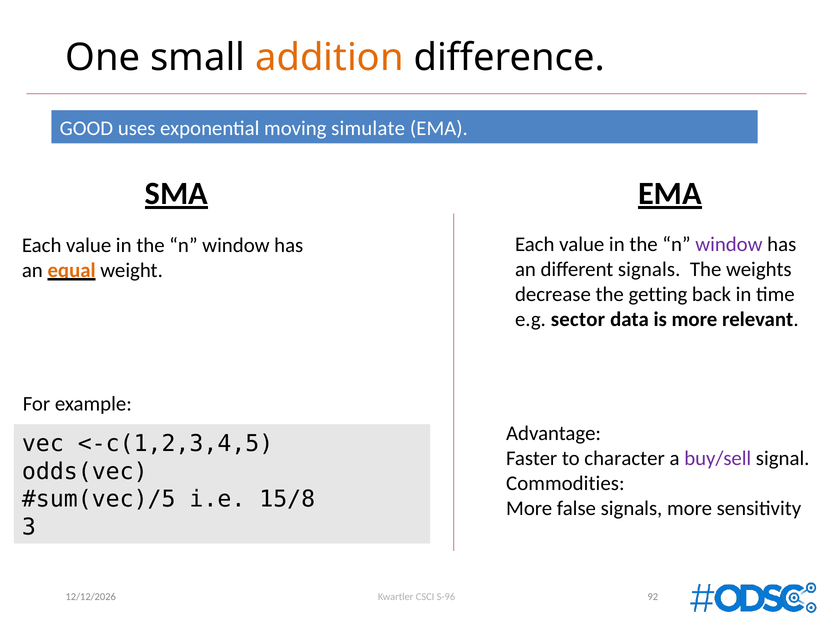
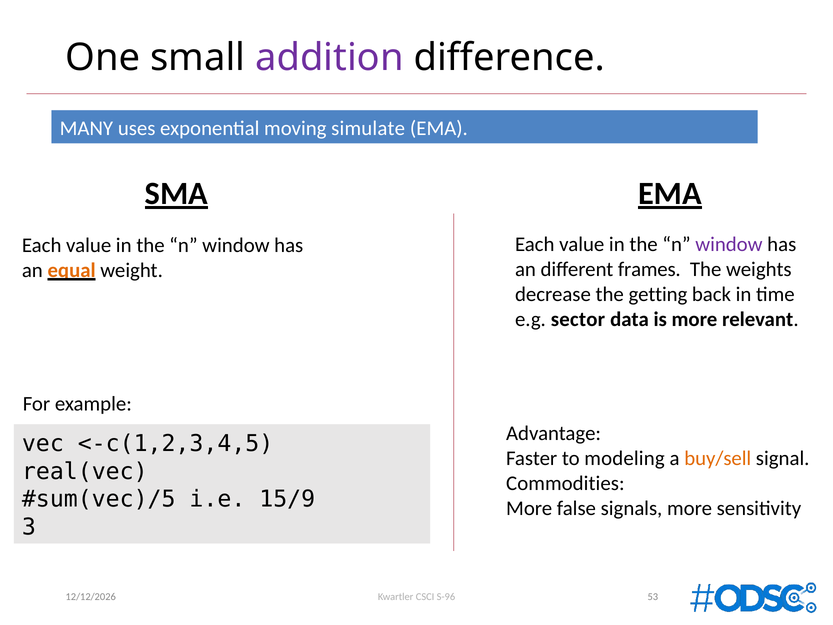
addition colour: orange -> purple
GOOD: GOOD -> MANY
different signals: signals -> frames
character: character -> modeling
buy/sell colour: purple -> orange
odds(vec: odds(vec -> real(vec
15/8: 15/8 -> 15/9
92: 92 -> 53
